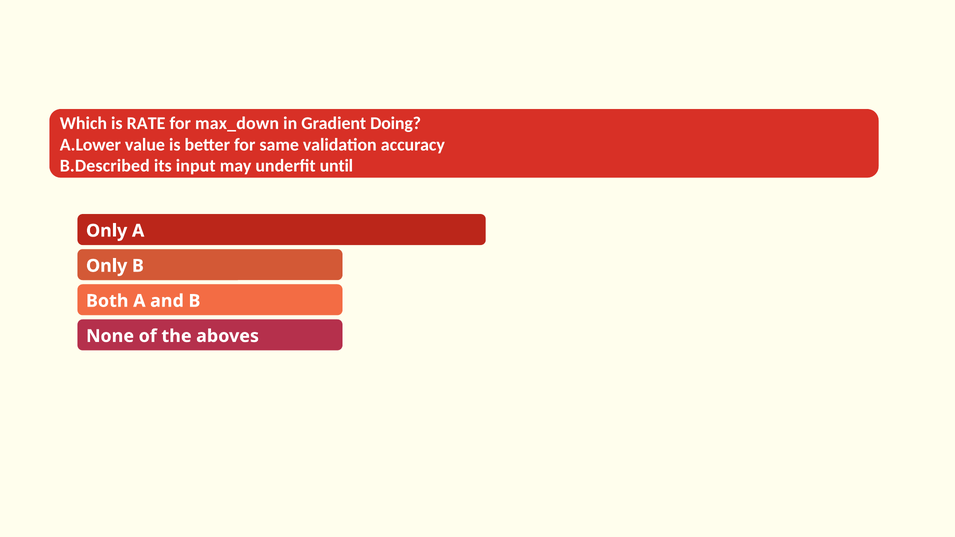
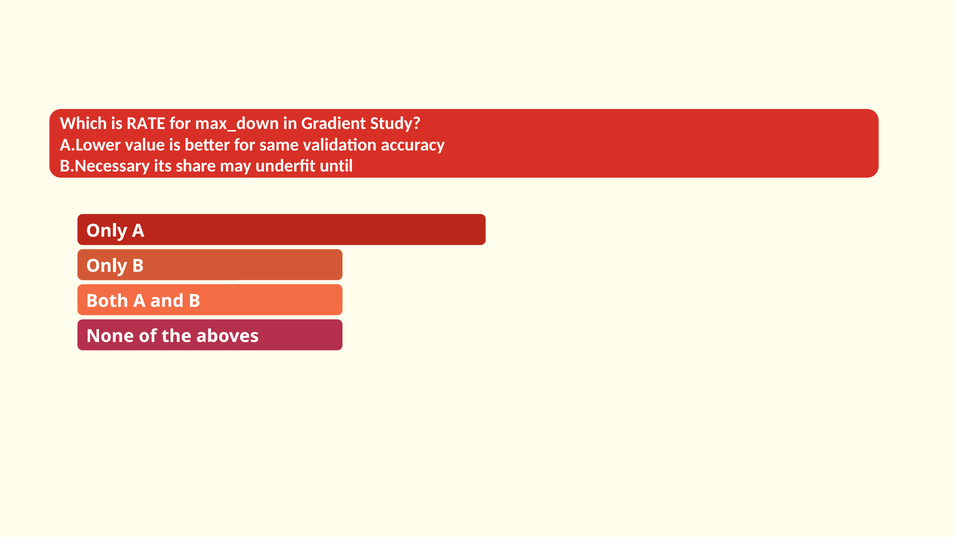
Doing: Doing -> Study
B.Described: B.Described -> B.Necessary
input: input -> share
